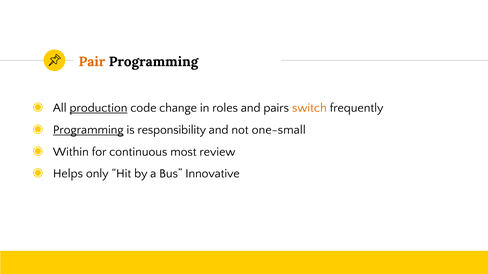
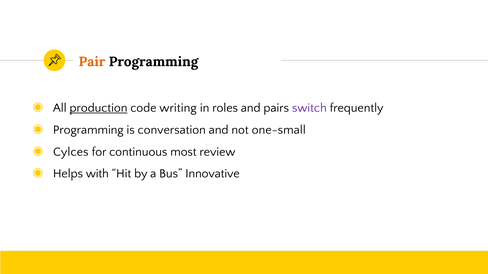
change: change -> writing
switch colour: orange -> purple
Programming at (88, 130) underline: present -> none
responsibility: responsibility -> conversation
Within: Within -> Cylces
only: only -> with
